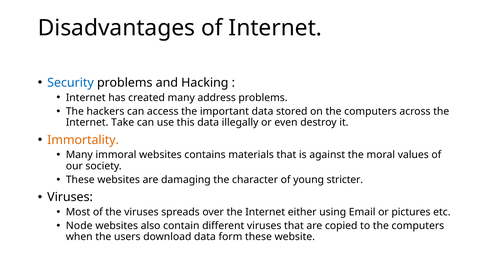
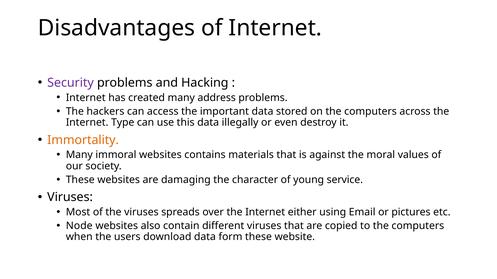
Security colour: blue -> purple
Take: Take -> Type
stricter: stricter -> service
